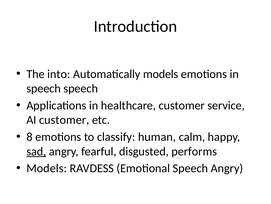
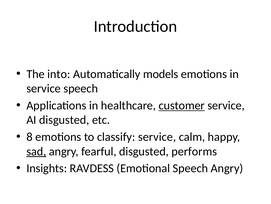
speech at (44, 88): speech -> service
customer at (182, 105) underline: none -> present
AI customer: customer -> disgusted
classify human: human -> service
Models at (47, 168): Models -> Insights
